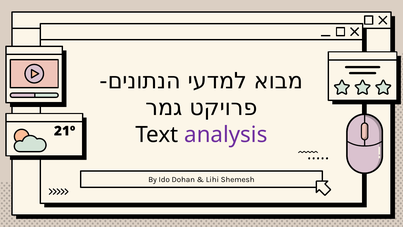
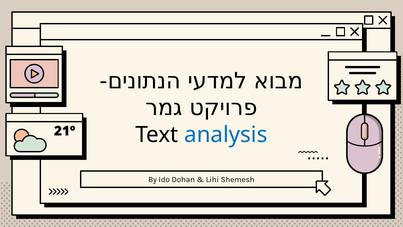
analysis colour: purple -> blue
